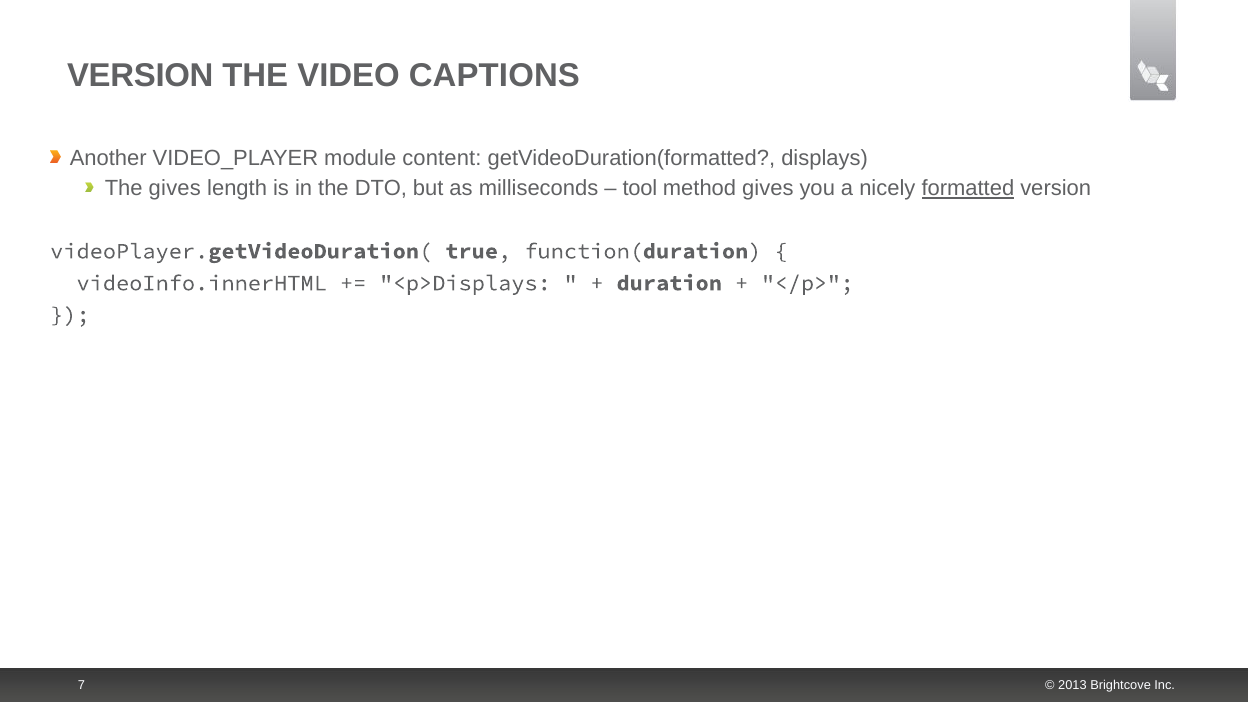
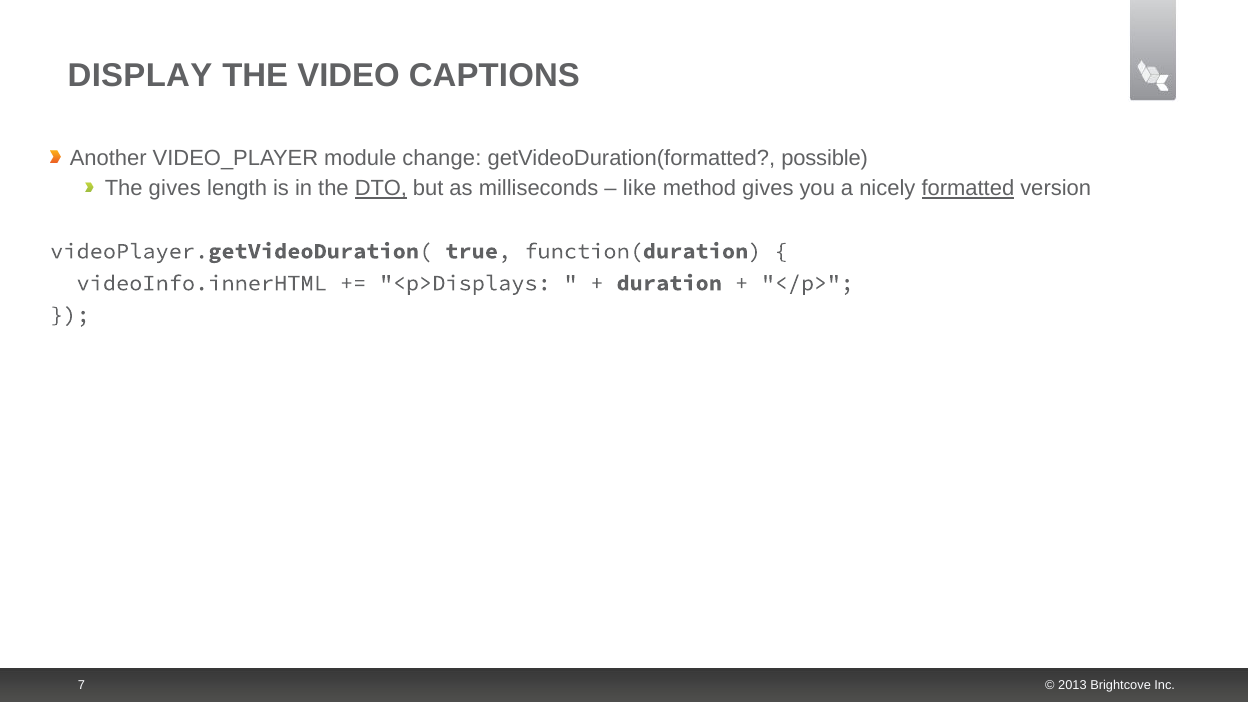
VERSION at (140, 76): VERSION -> DISPLAY
content: content -> change
displays: displays -> possible
DTO underline: none -> present
tool: tool -> like
